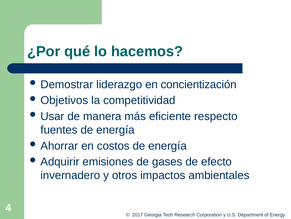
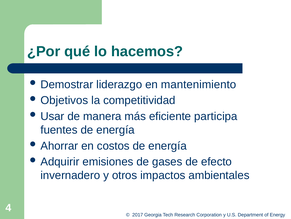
concientización: concientización -> mantenimiento
respecto: respecto -> participa
